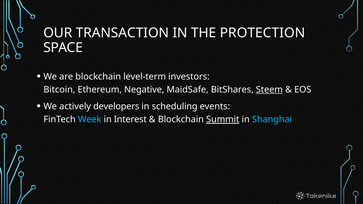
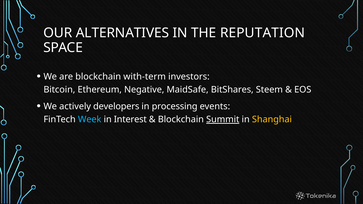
TRANSACTION: TRANSACTION -> ALTERNATIVES
PROTECTION: PROTECTION -> REPUTATION
level-term: level-term -> with-term
Steem underline: present -> none
scheduling: scheduling -> processing
Shanghai colour: light blue -> yellow
